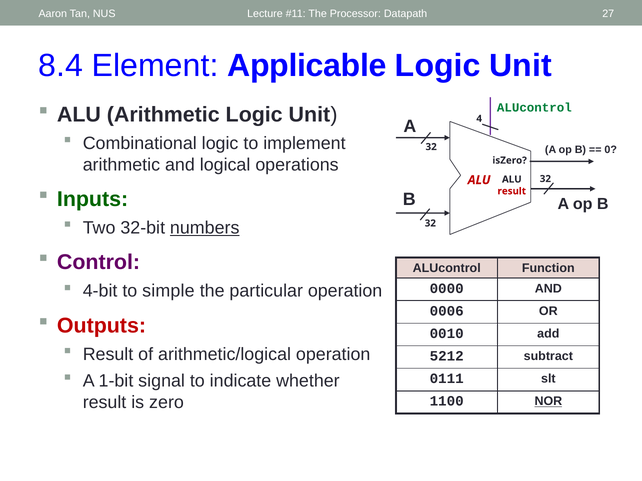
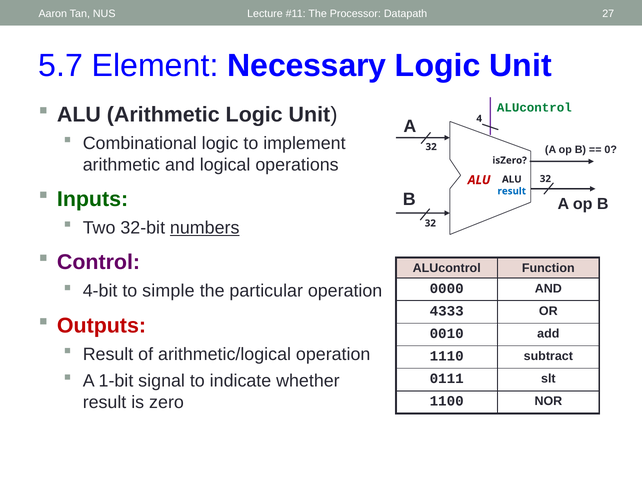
8.4: 8.4 -> 5.7
Applicable: Applicable -> Necessary
result at (512, 191) colour: red -> blue
0006: 0006 -> 4333
5212: 5212 -> 1110
NOR underline: present -> none
